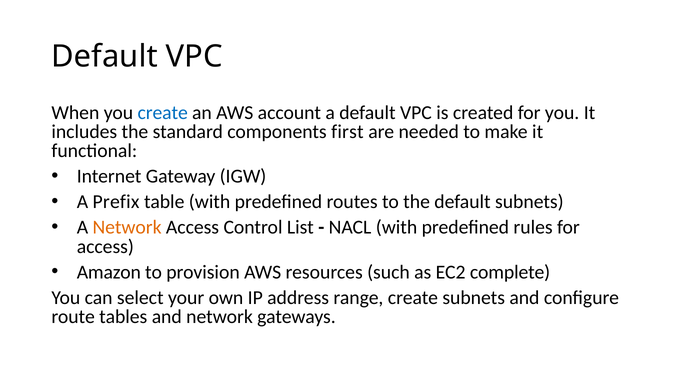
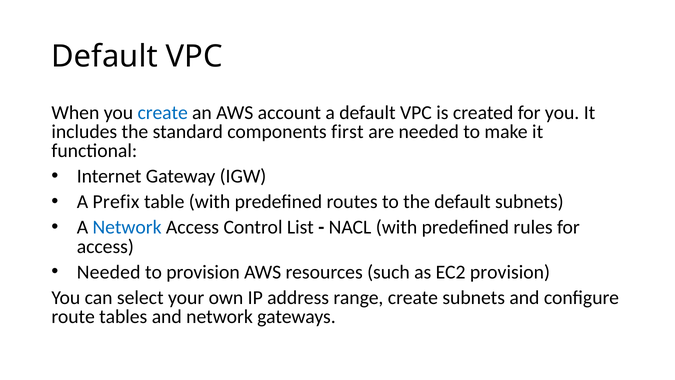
Network at (127, 227) colour: orange -> blue
Amazon at (109, 272): Amazon -> Needed
EC2 complete: complete -> provision
